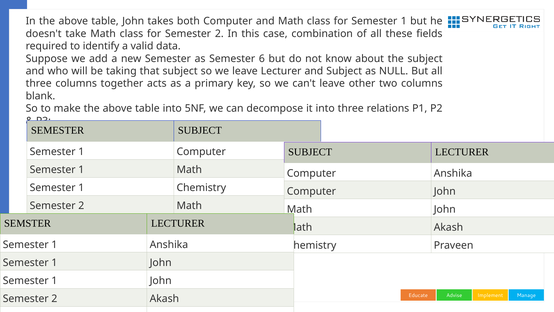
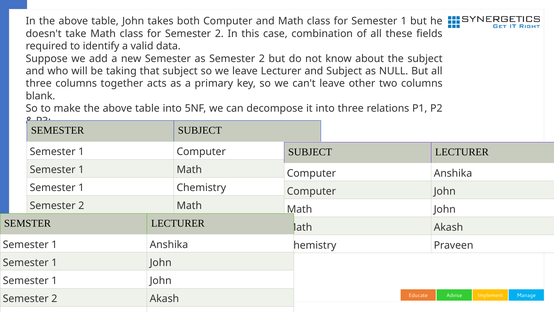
as Semester 6: 6 -> 2
